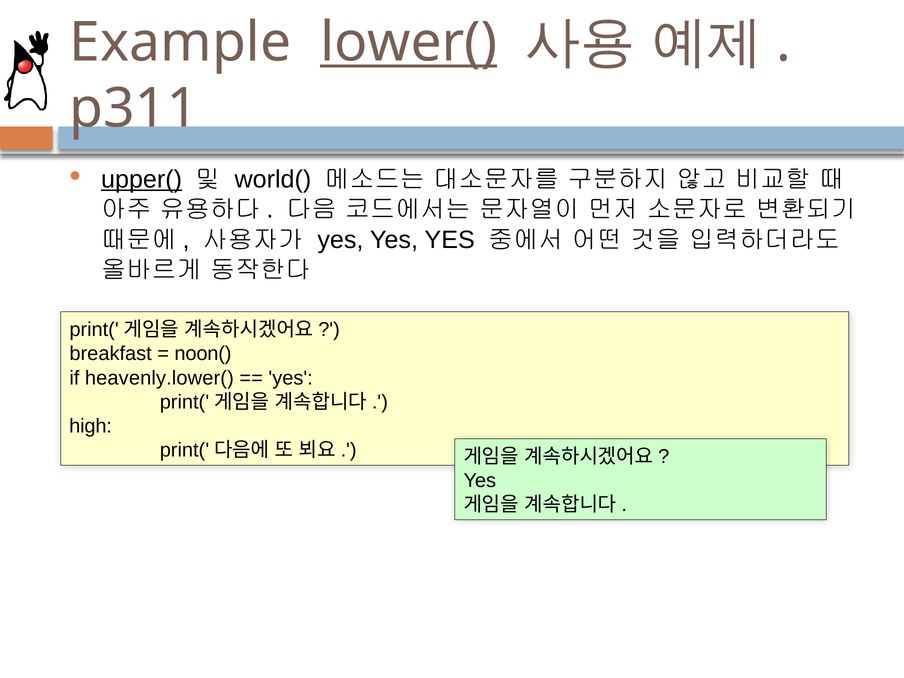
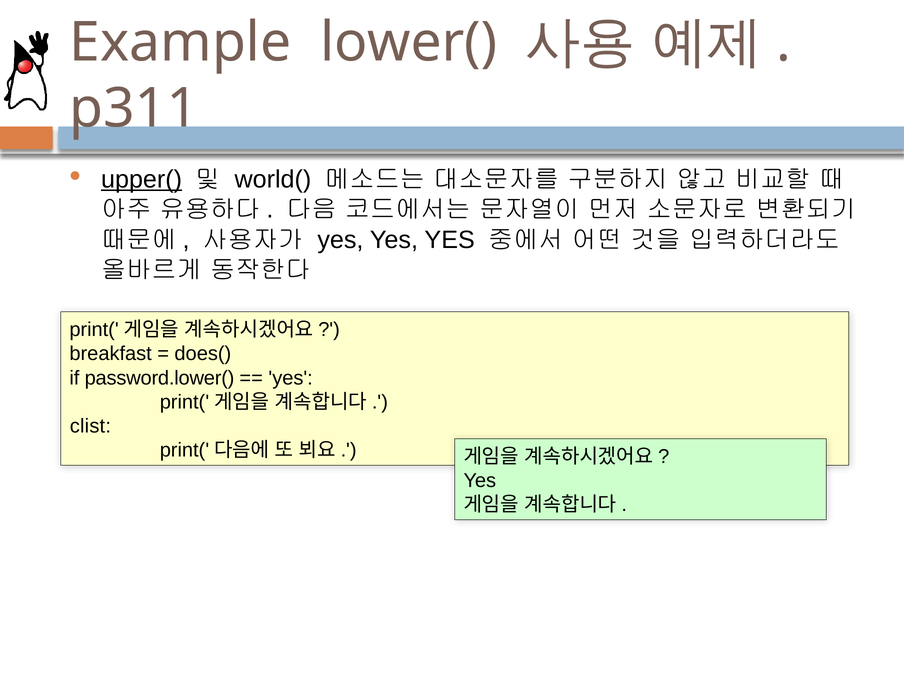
lower( underline: present -> none
noon(: noon( -> does(
heavenly.lower(: heavenly.lower( -> password.lower(
high: high -> clist
